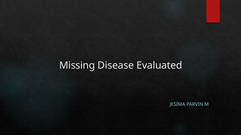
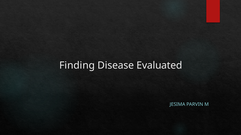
Missing: Missing -> Finding
